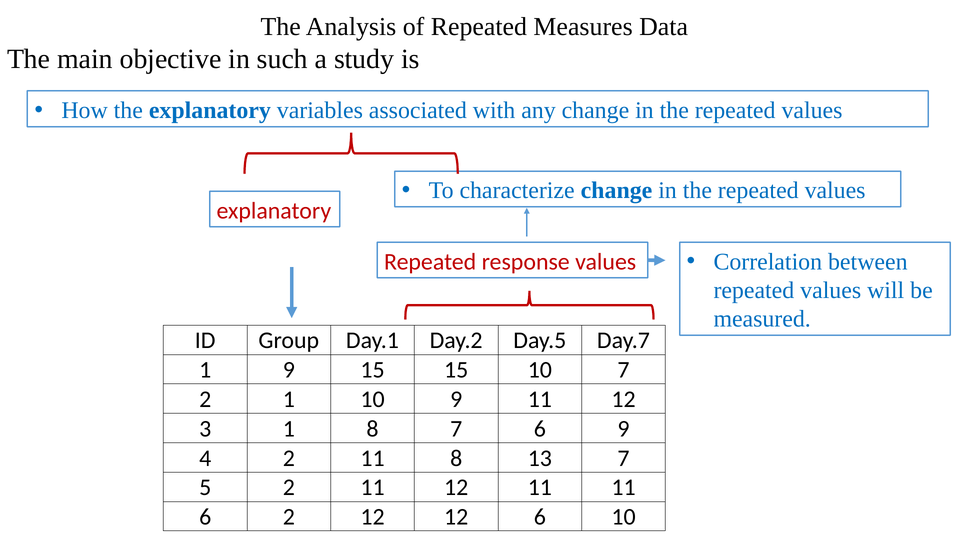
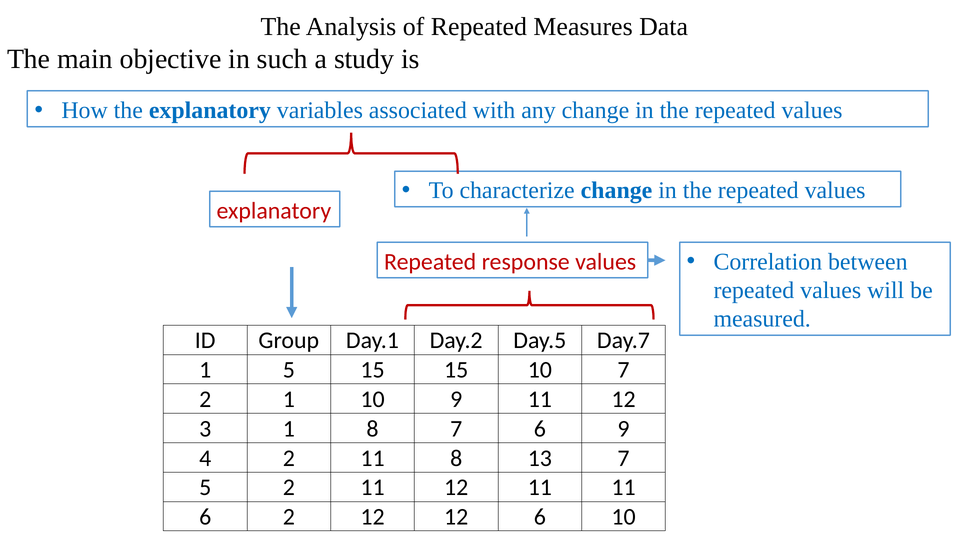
1 9: 9 -> 5
